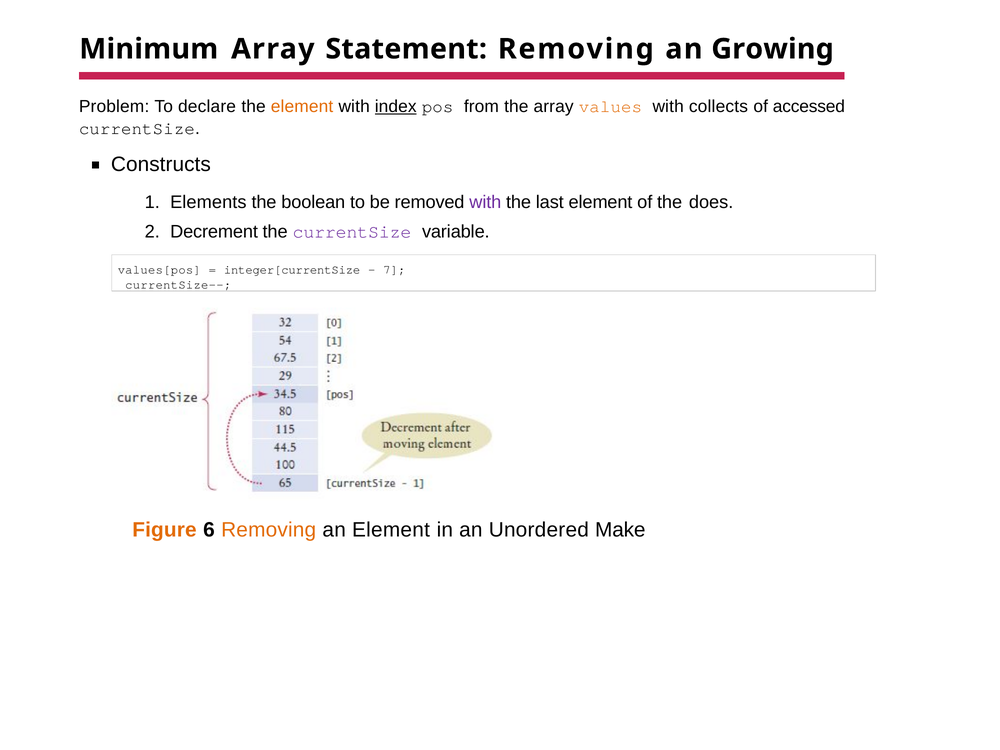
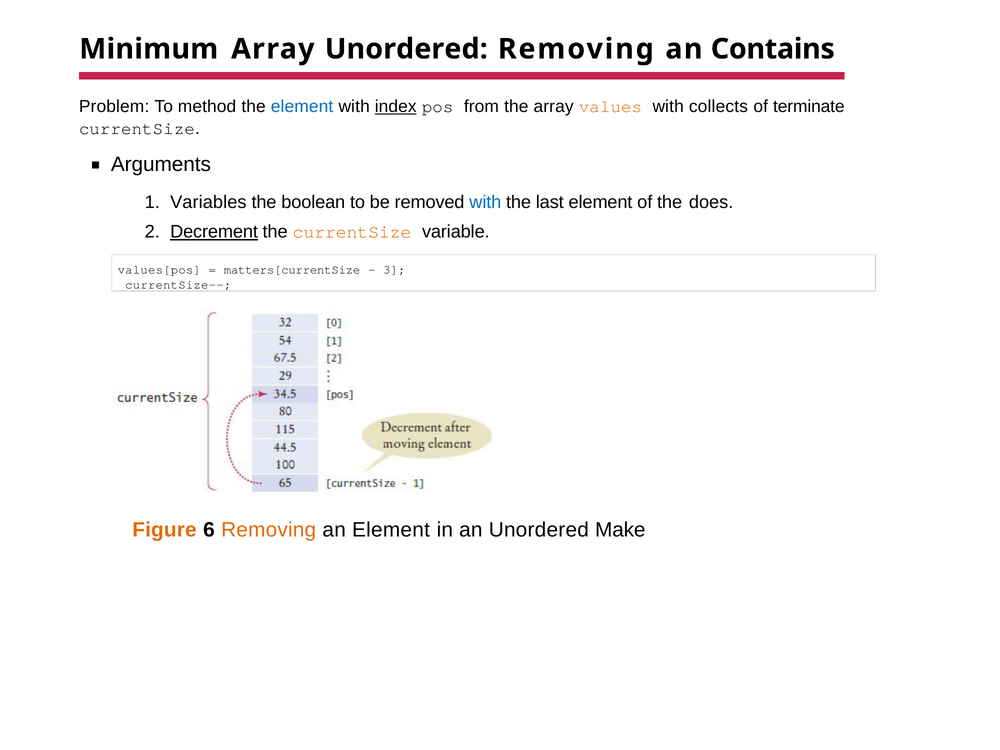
Array Statement: Statement -> Unordered
Growing: Growing -> Contains
declare: declare -> method
element at (302, 106) colour: orange -> blue
accessed: accessed -> terminate
Constructs: Constructs -> Arguments
Elements: Elements -> Variables
with at (485, 202) colour: purple -> blue
Decrement underline: none -> present
currentSize at (352, 232) colour: purple -> orange
integer[currentSize: integer[currentSize -> matters[currentSize
7: 7 -> 3
